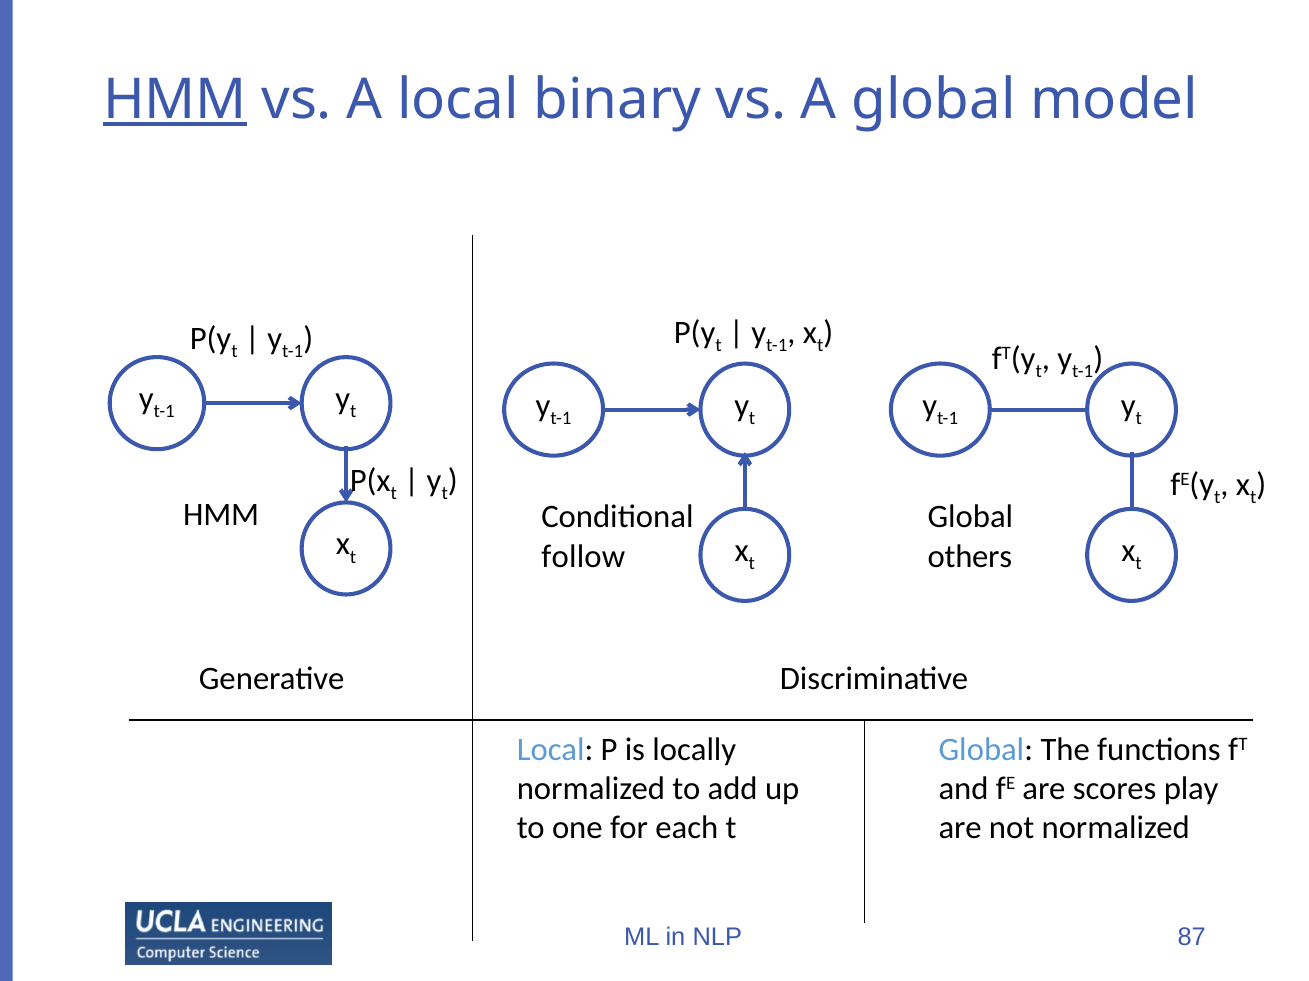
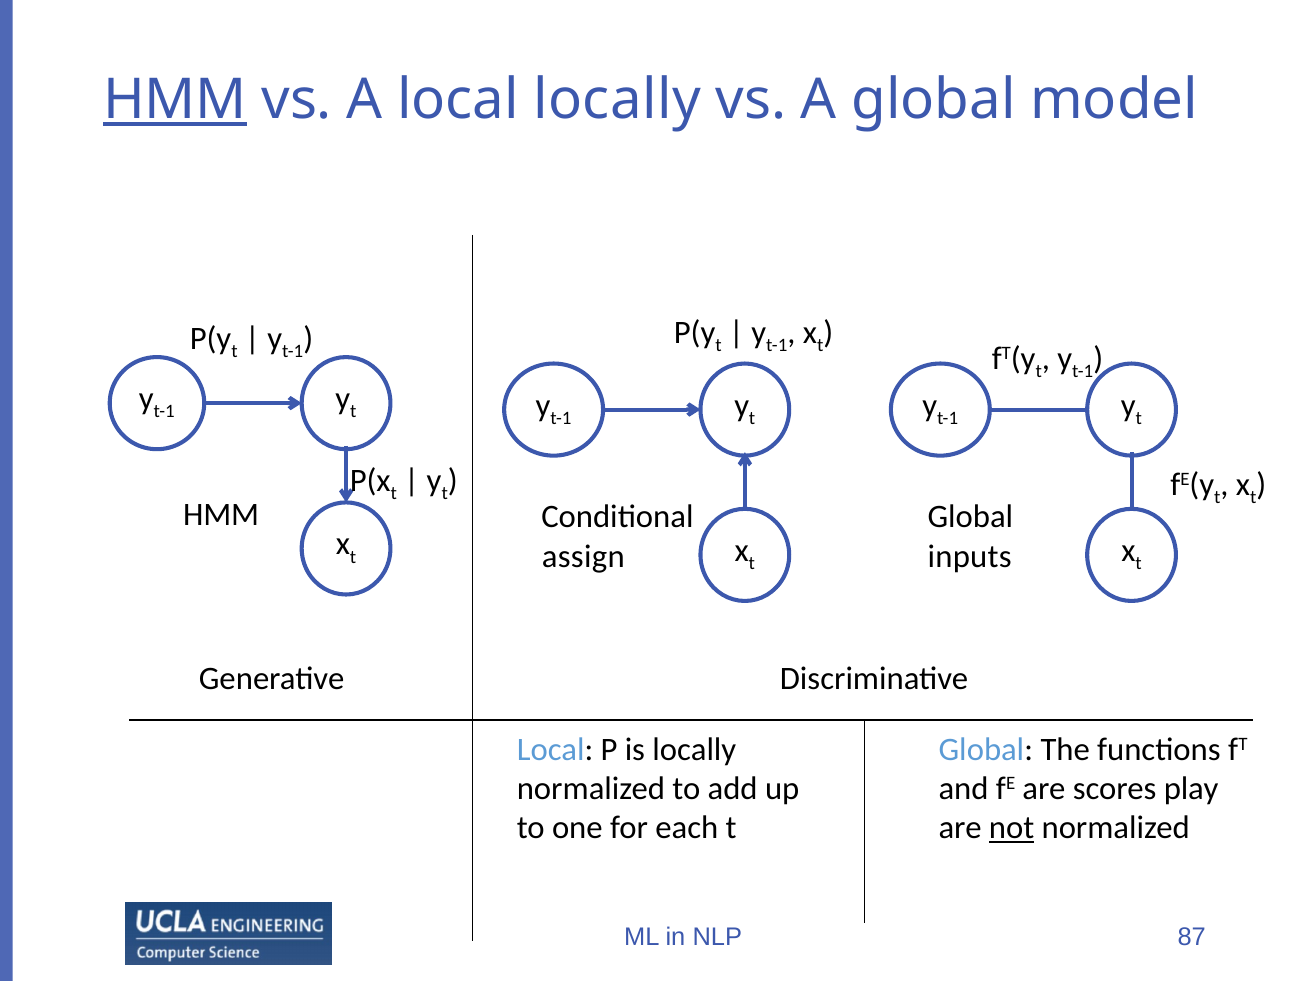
local binary: binary -> locally
follow: follow -> assign
others: others -> inputs
not underline: none -> present
